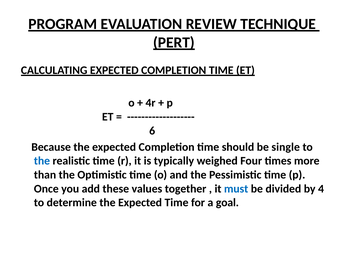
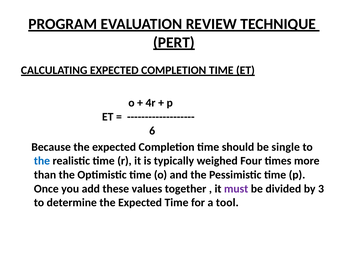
must colour: blue -> purple
4: 4 -> 3
goal: goal -> tool
